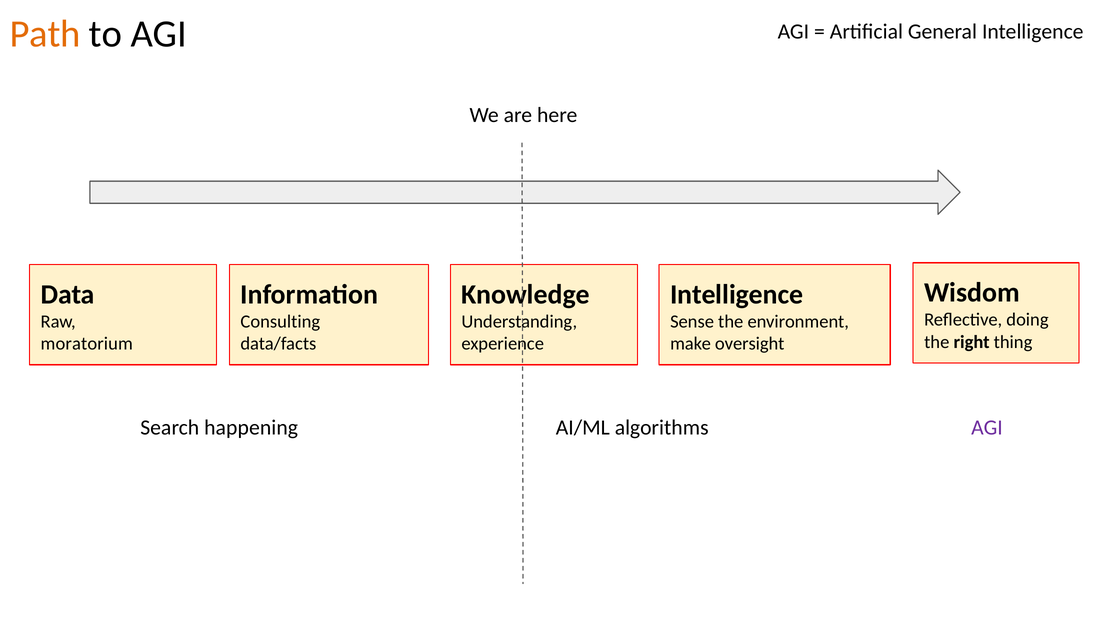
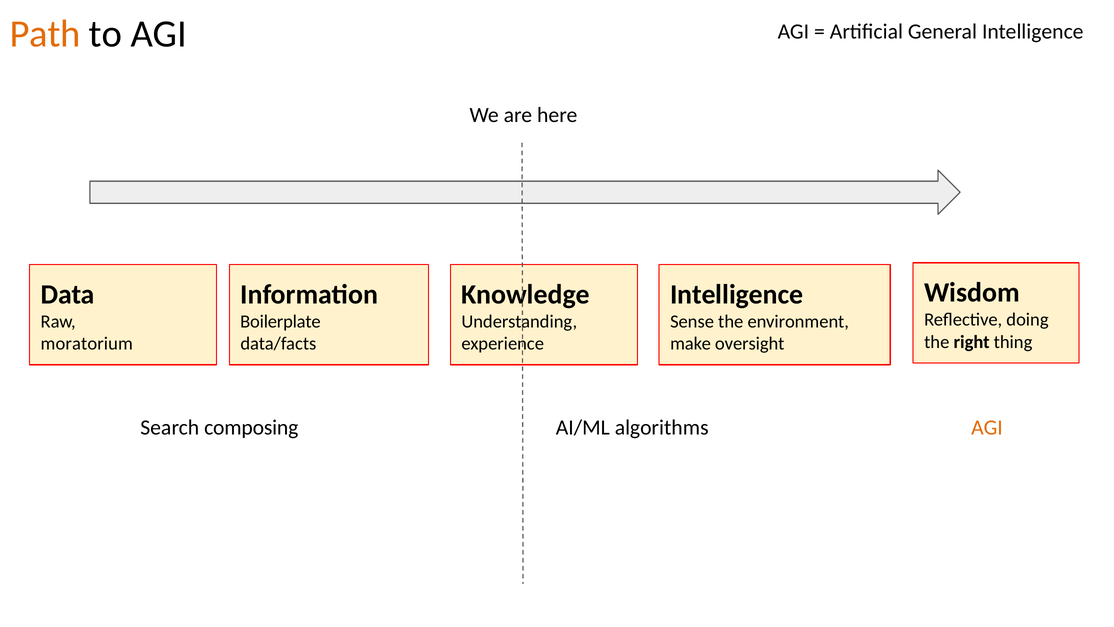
Consulting: Consulting -> Boilerplate
happening: happening -> composing
AGI at (987, 427) colour: purple -> orange
